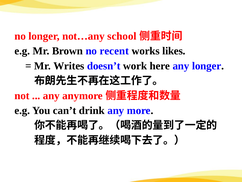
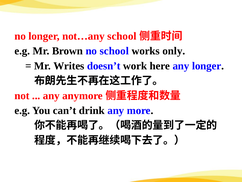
no recent: recent -> school
likes: likes -> only
